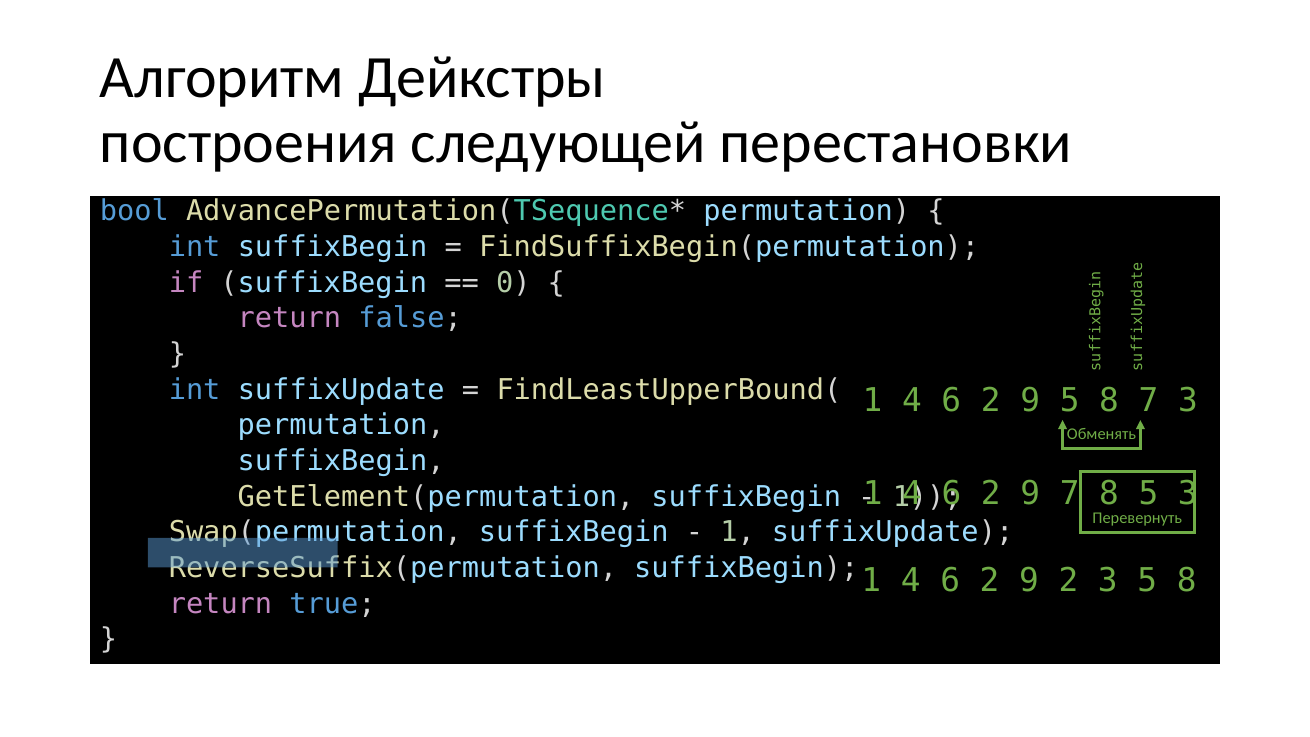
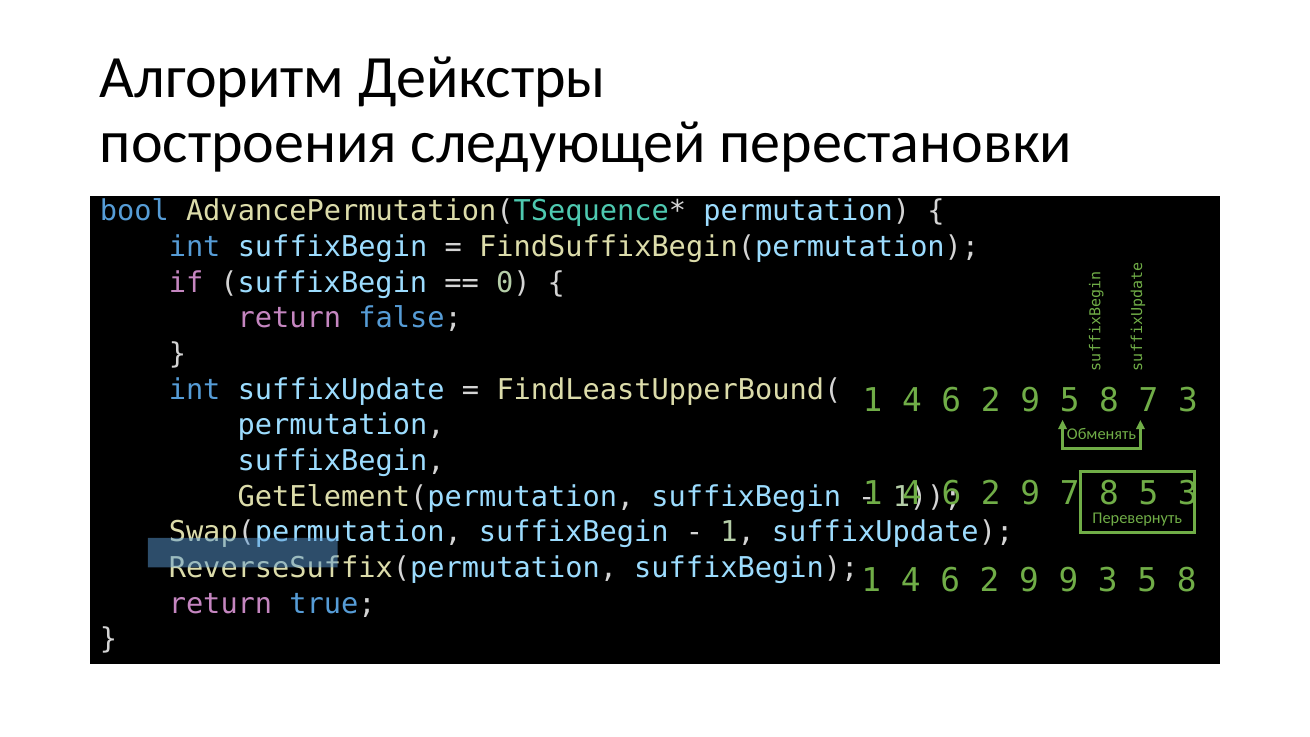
9 2: 2 -> 9
